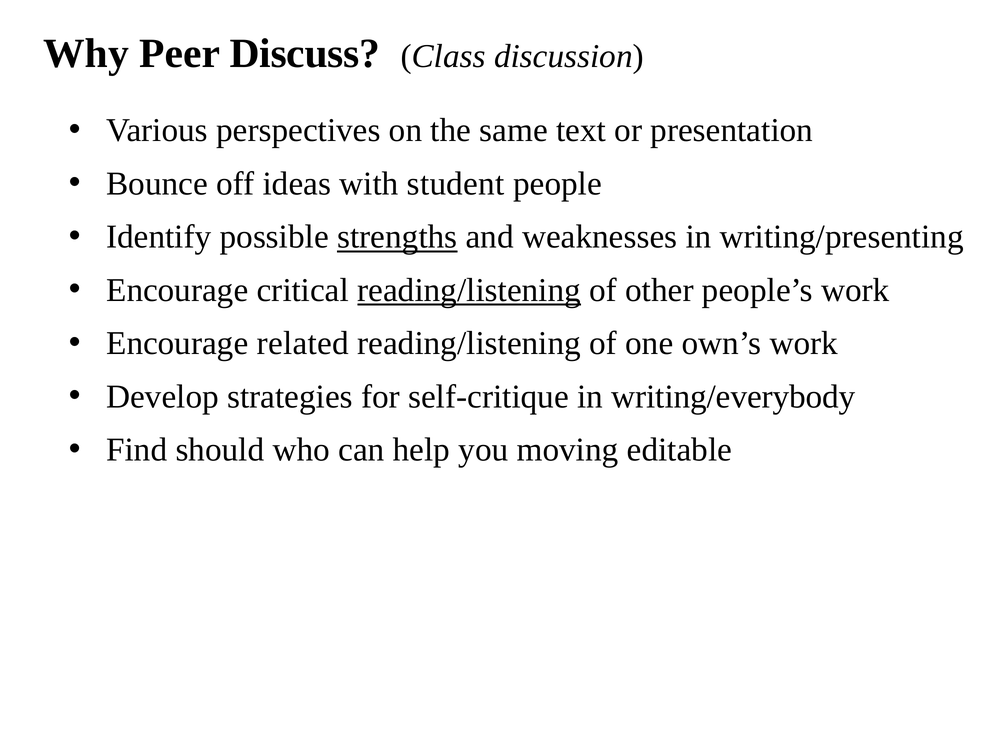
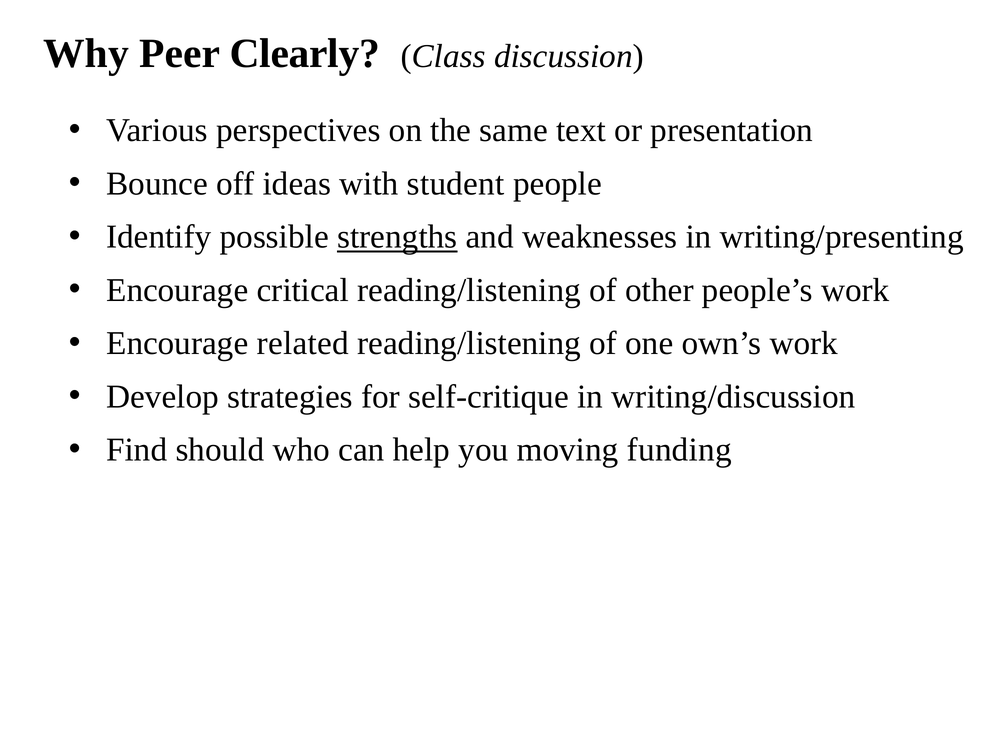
Discuss: Discuss -> Clearly
reading/listening at (469, 290) underline: present -> none
writing/everybody: writing/everybody -> writing/discussion
editable: editable -> funding
